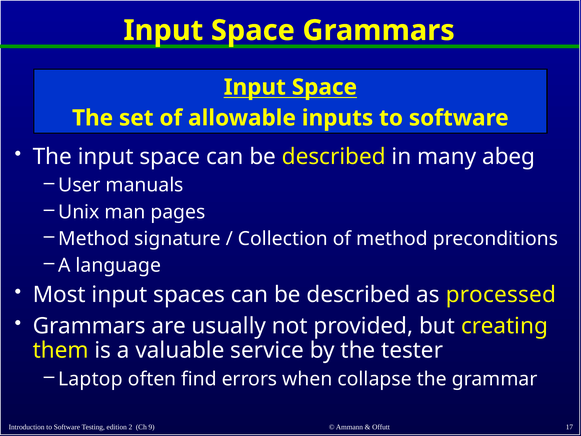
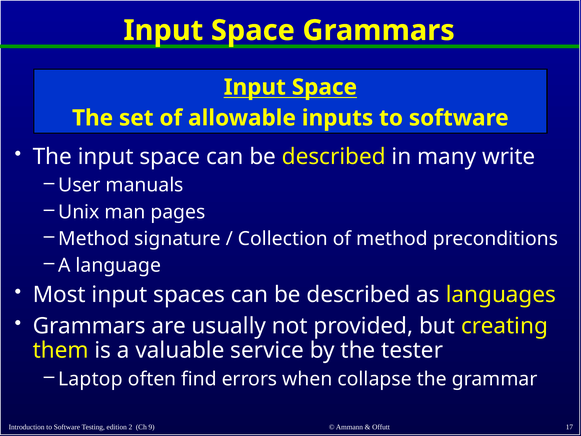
abeg: abeg -> write
processed: processed -> languages
